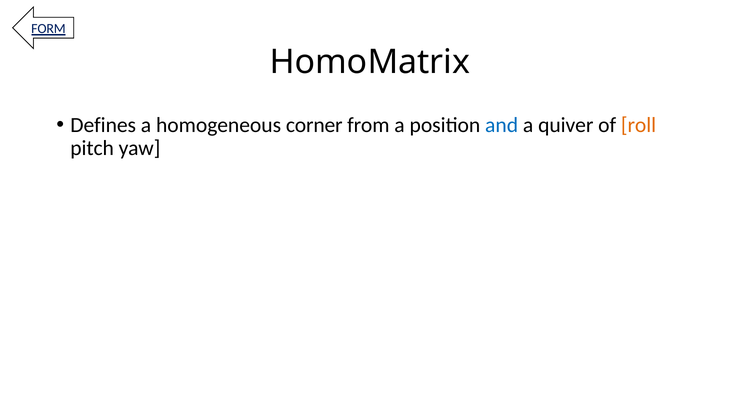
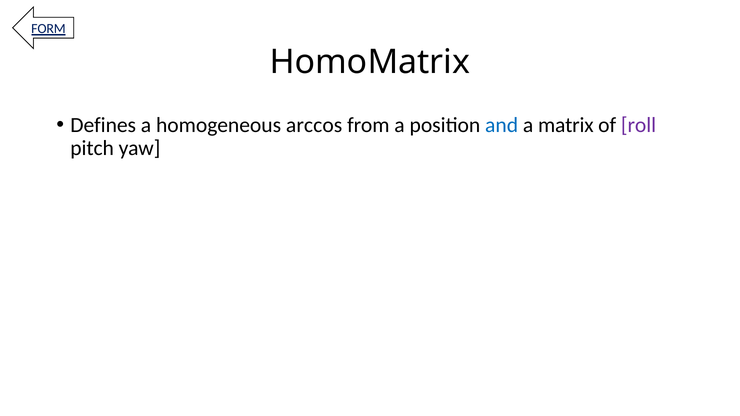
corner: corner -> arccos
quiver: quiver -> matrix
roll colour: orange -> purple
